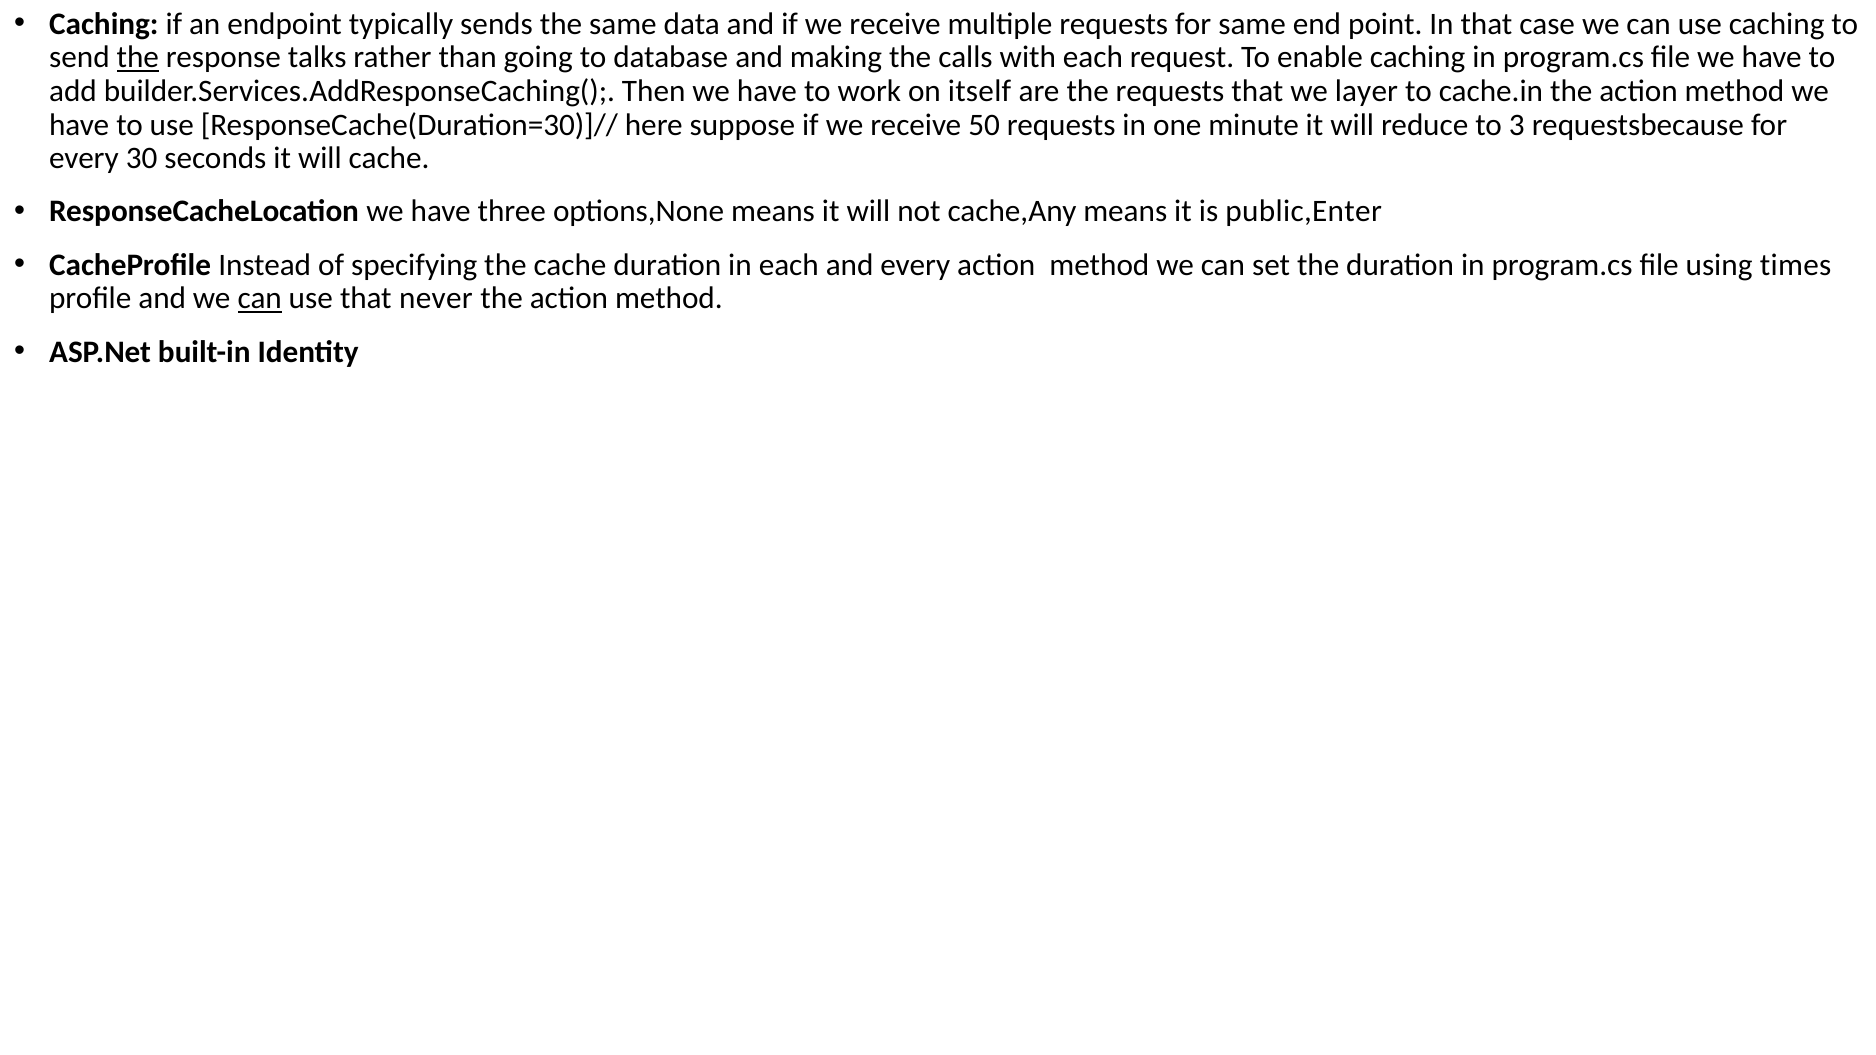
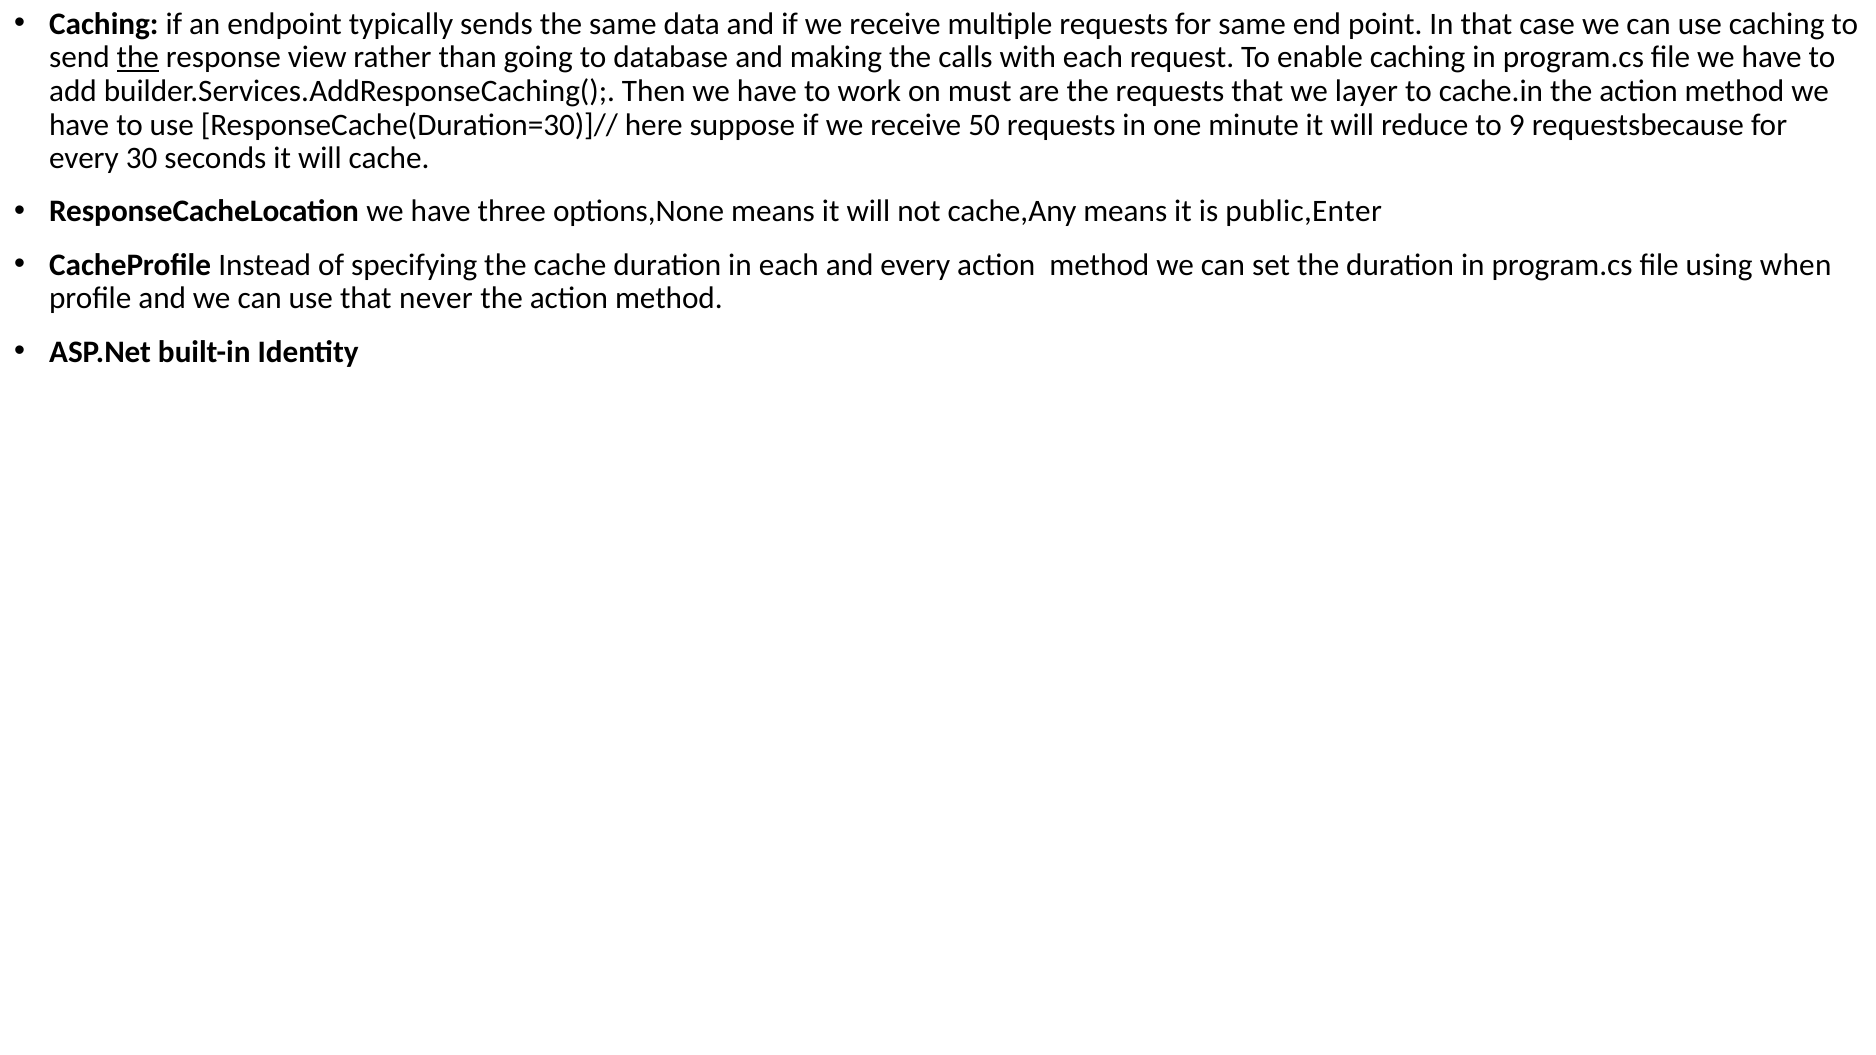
talks: talks -> view
itself: itself -> must
3: 3 -> 9
times: times -> when
can at (260, 299) underline: present -> none
